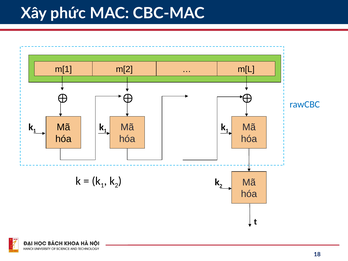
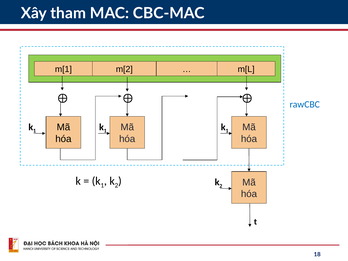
phức: phức -> tham
